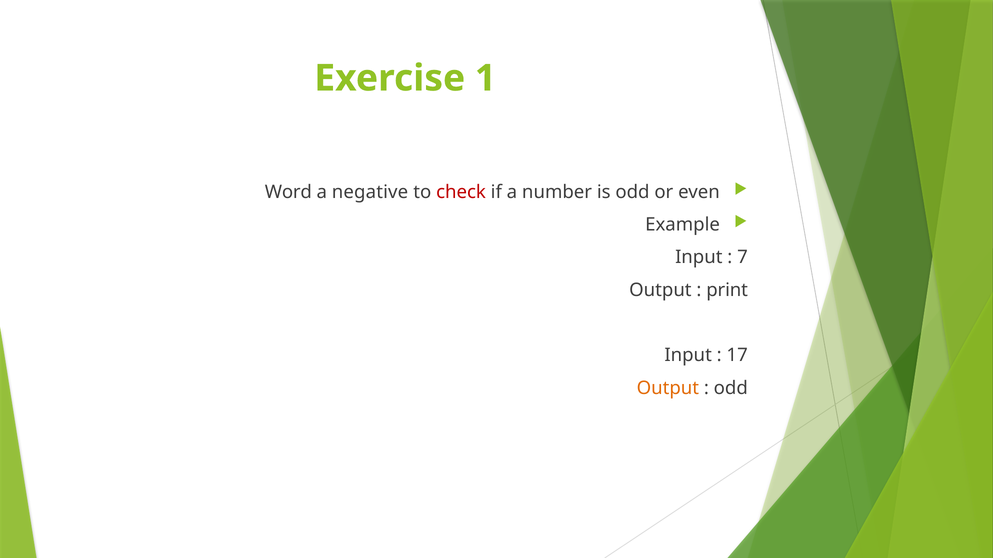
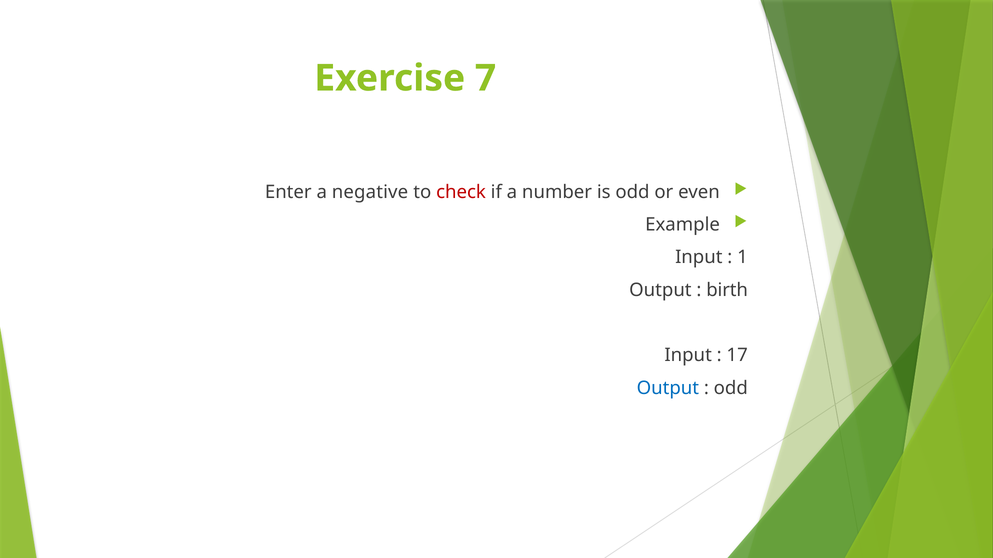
1: 1 -> 7
Word: Word -> Enter
7: 7 -> 1
print: print -> birth
Output at (668, 388) colour: orange -> blue
